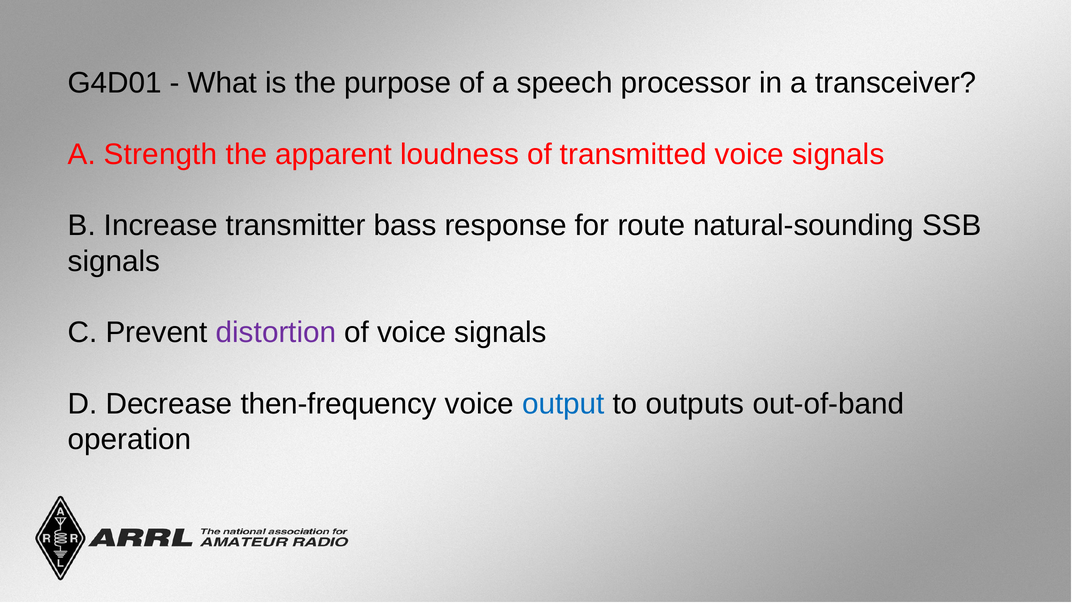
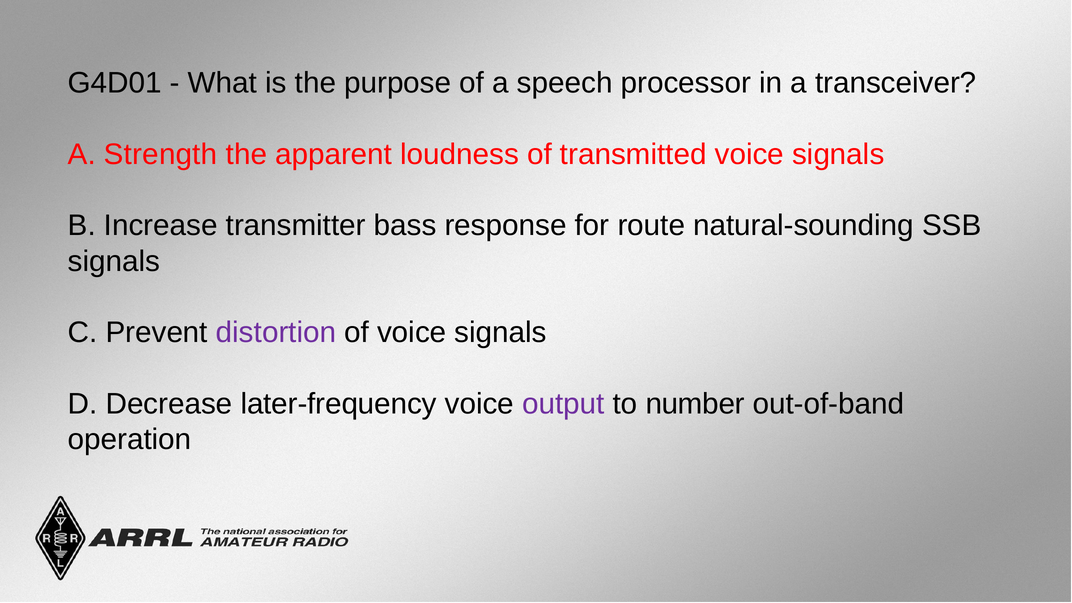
then-frequency: then-frequency -> later-frequency
output colour: blue -> purple
outputs: outputs -> number
